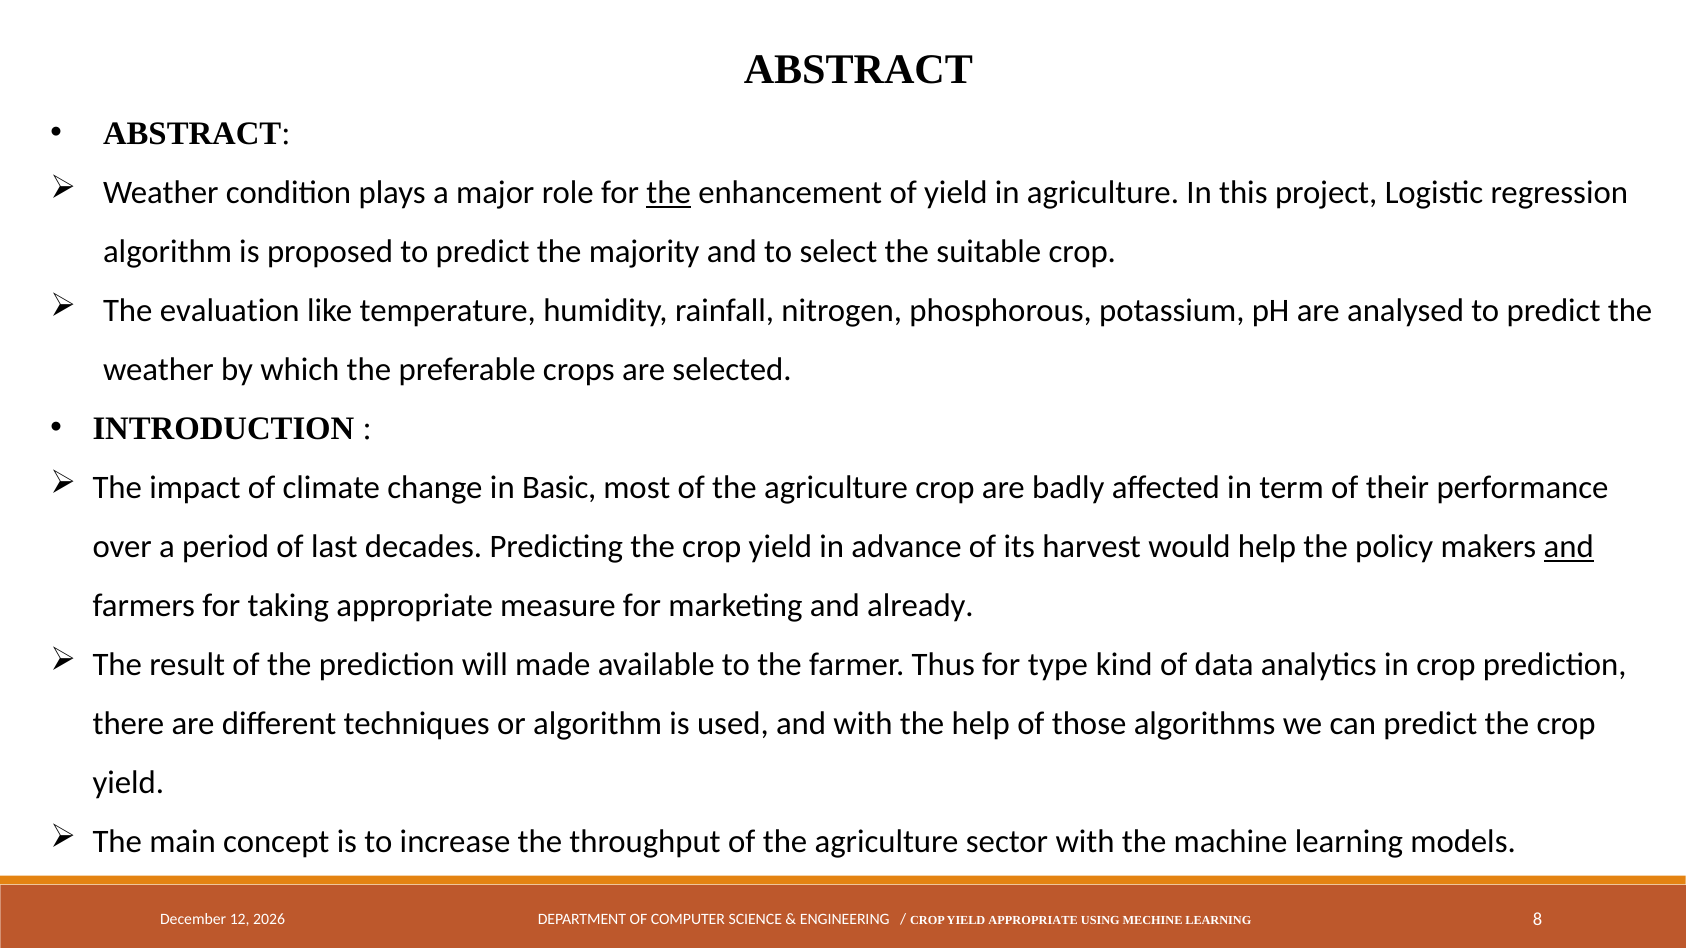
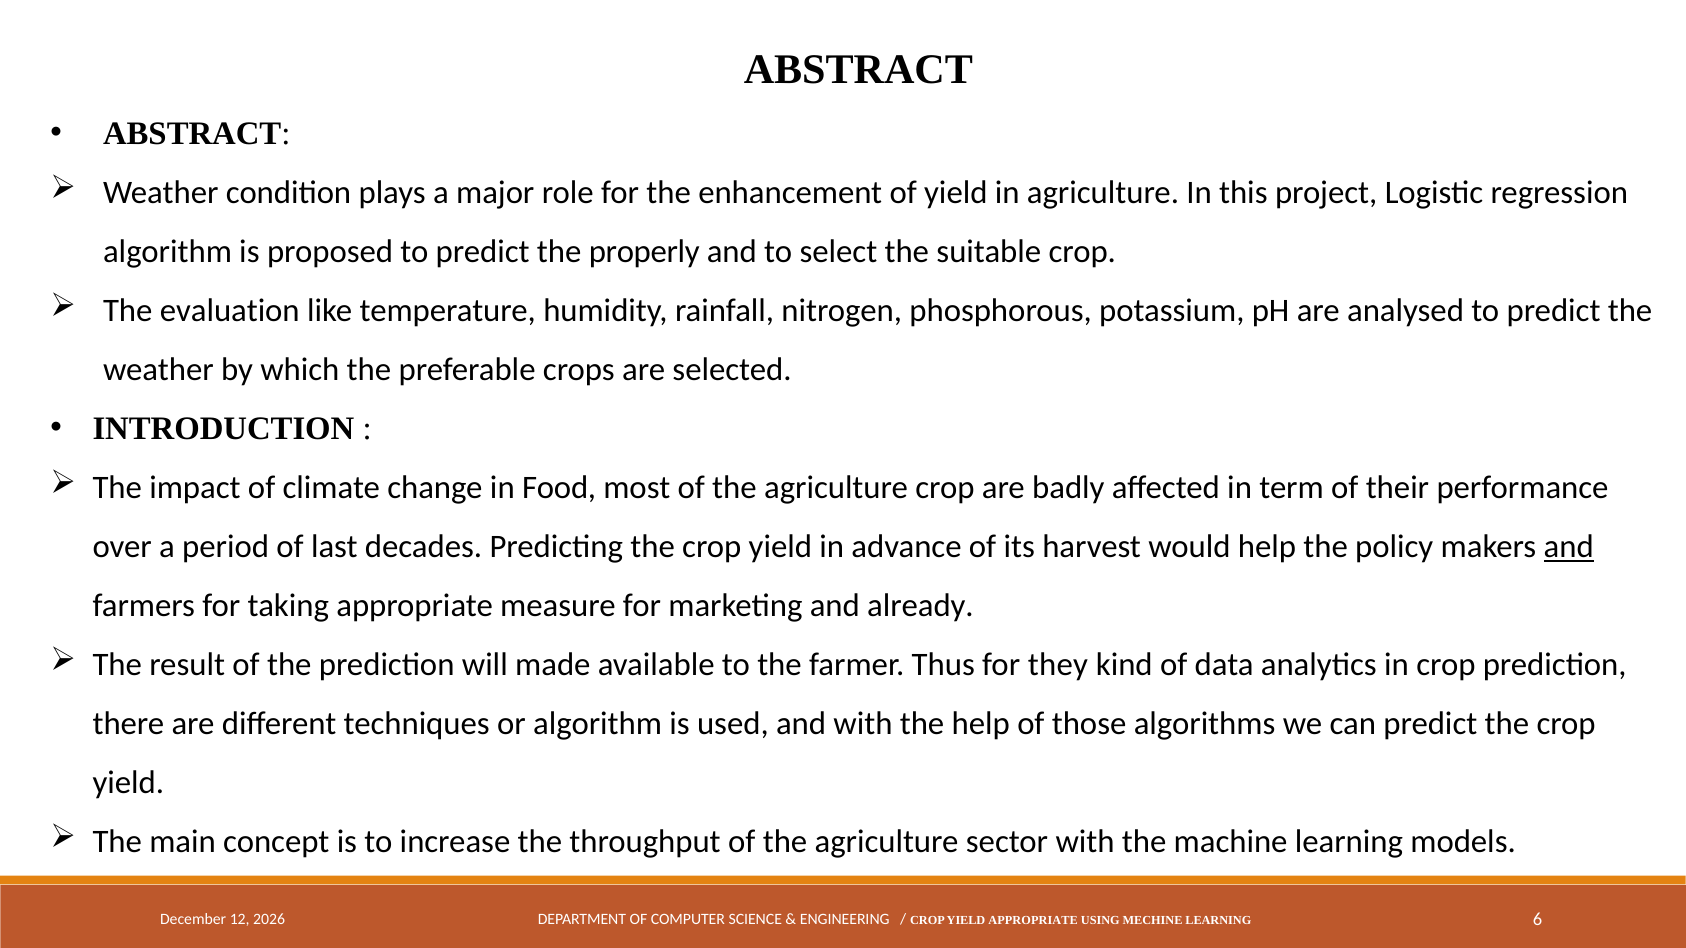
the at (669, 193) underline: present -> none
majority: majority -> properly
Basic: Basic -> Food
type: type -> they
8: 8 -> 6
